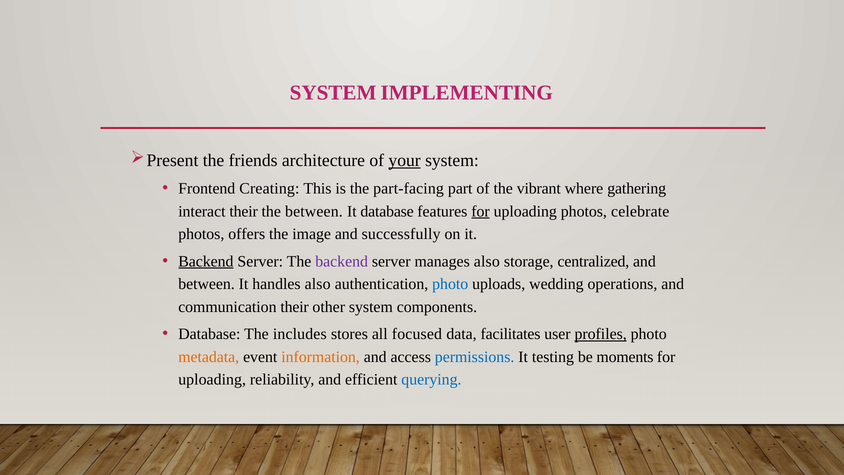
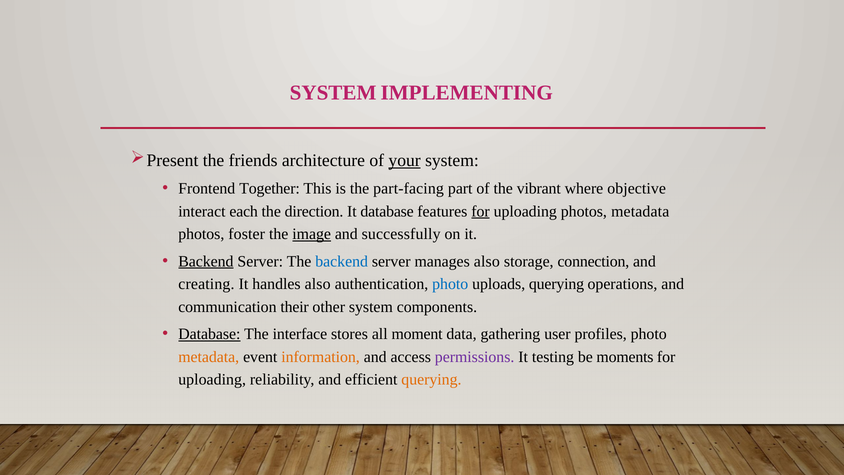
Creating: Creating -> Together
gathering: gathering -> objective
interact their: their -> each
the between: between -> direction
photos celebrate: celebrate -> metadata
offers: offers -> foster
image underline: none -> present
backend at (342, 261) colour: purple -> blue
centralized: centralized -> connection
between at (207, 284): between -> creating
uploads wedding: wedding -> querying
Database at (209, 334) underline: none -> present
includes: includes -> interface
focused: focused -> moment
facilitates: facilitates -> gathering
profiles underline: present -> none
permissions colour: blue -> purple
querying at (431, 379) colour: blue -> orange
